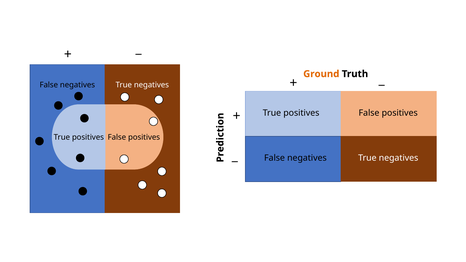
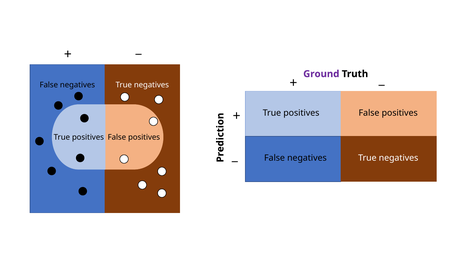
Ground colour: orange -> purple
